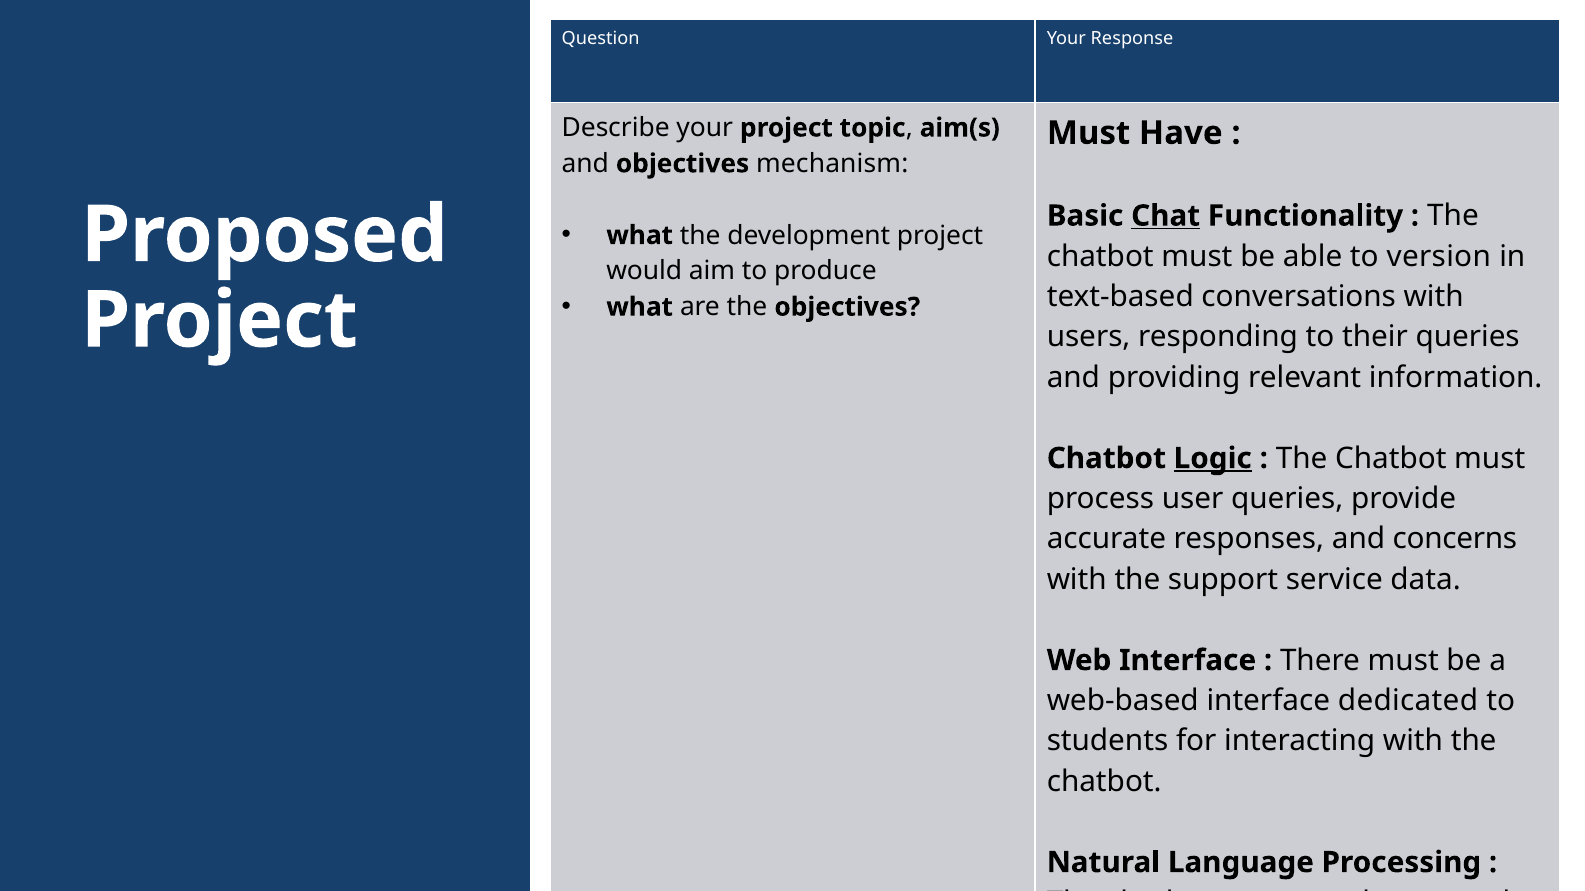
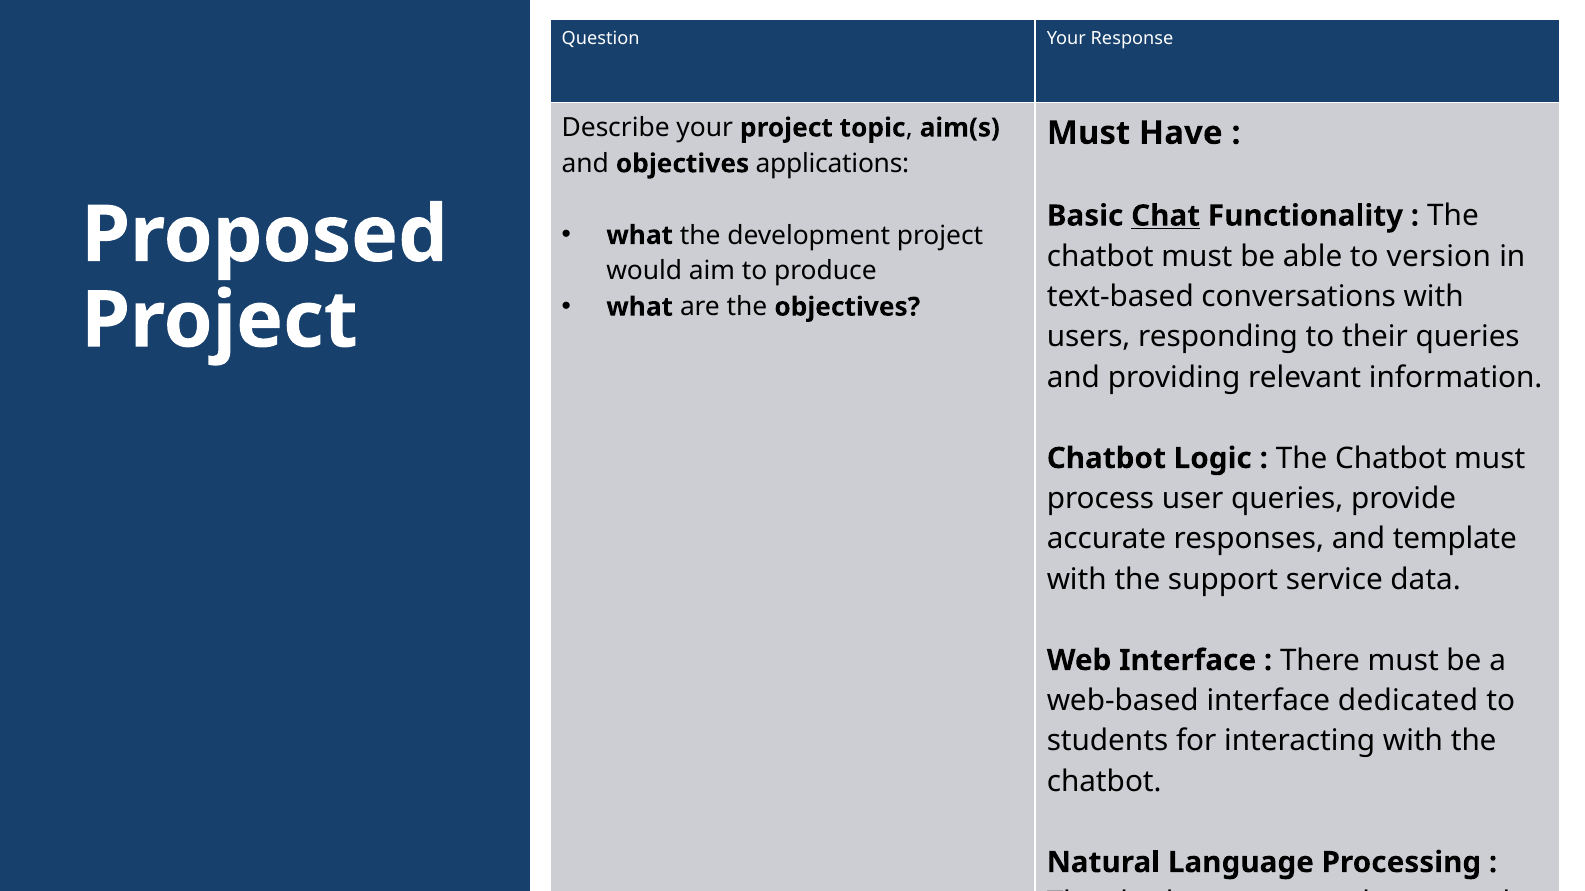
objectives mechanism: mechanism -> applications
Logic underline: present -> none
concerns: concerns -> template
